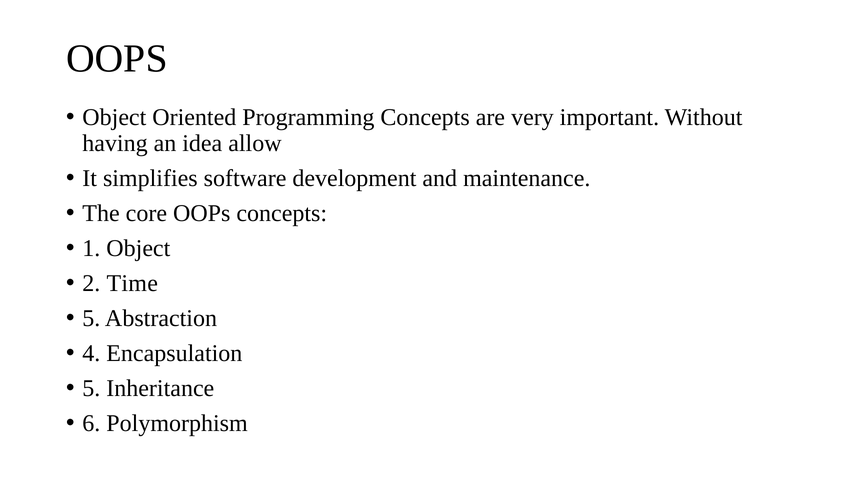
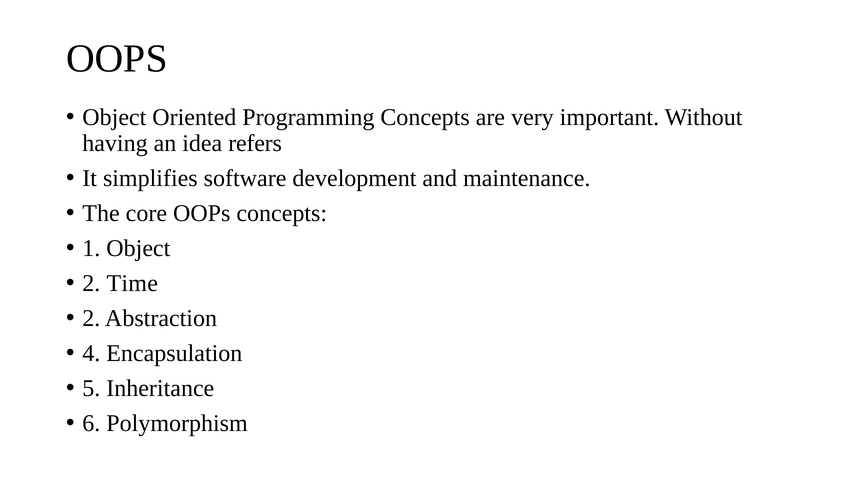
allow: allow -> refers
5 at (91, 318): 5 -> 2
